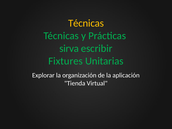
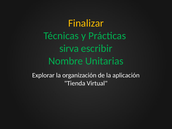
Técnicas at (86, 23): Técnicas -> Finalizar
Fixtures: Fixtures -> Nombre
